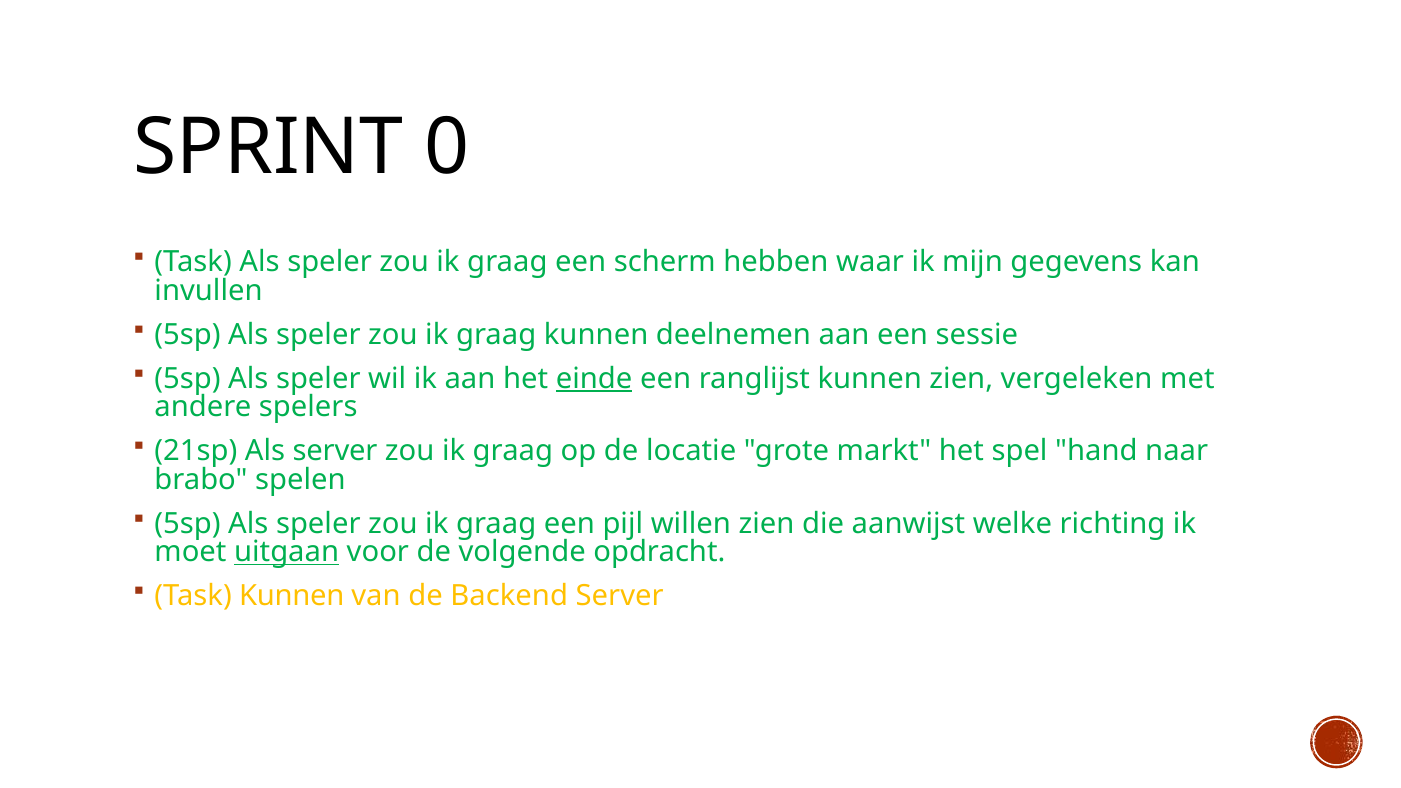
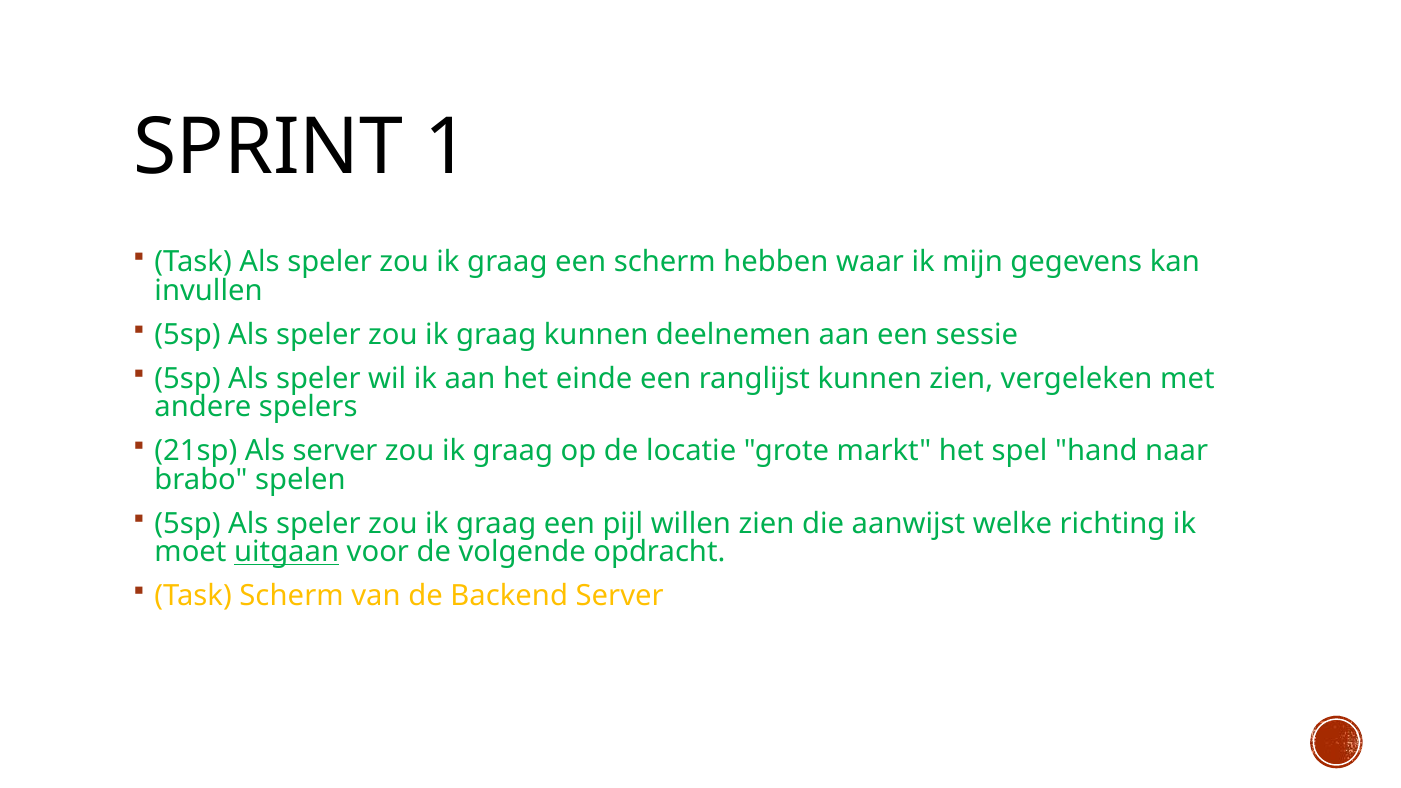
0: 0 -> 1
einde underline: present -> none
Task Kunnen: Kunnen -> Scherm
